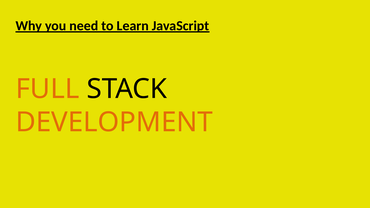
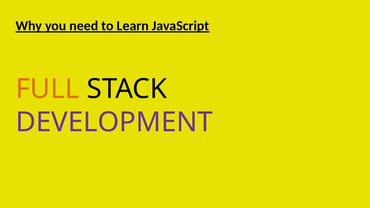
DEVELOPMENT colour: orange -> purple
